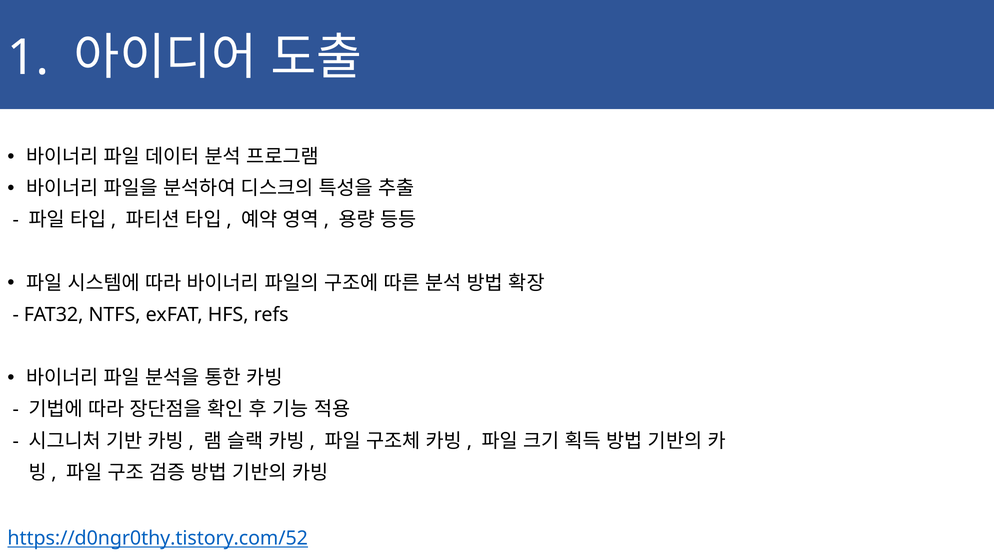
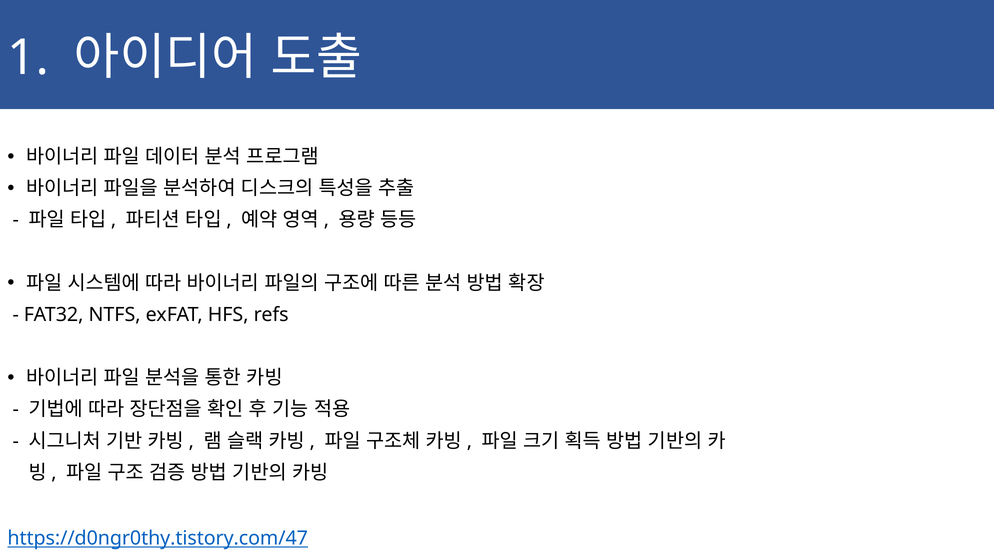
https://d0ngr0thy.tistory.com/52: https://d0ngr0thy.tistory.com/52 -> https://d0ngr0thy.tistory.com/47
